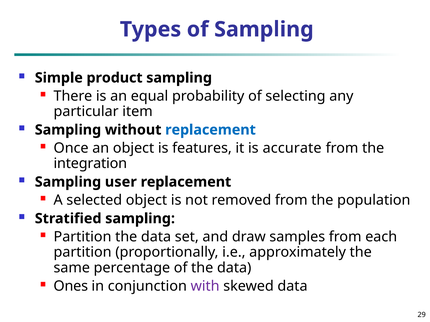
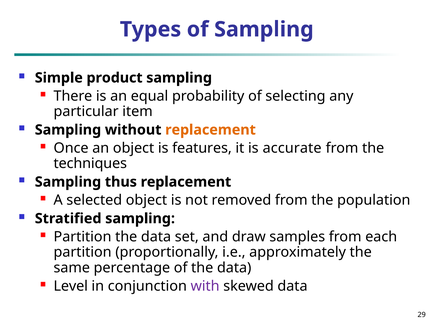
replacement at (210, 130) colour: blue -> orange
integration: integration -> techniques
user: user -> thus
Ones: Ones -> Level
